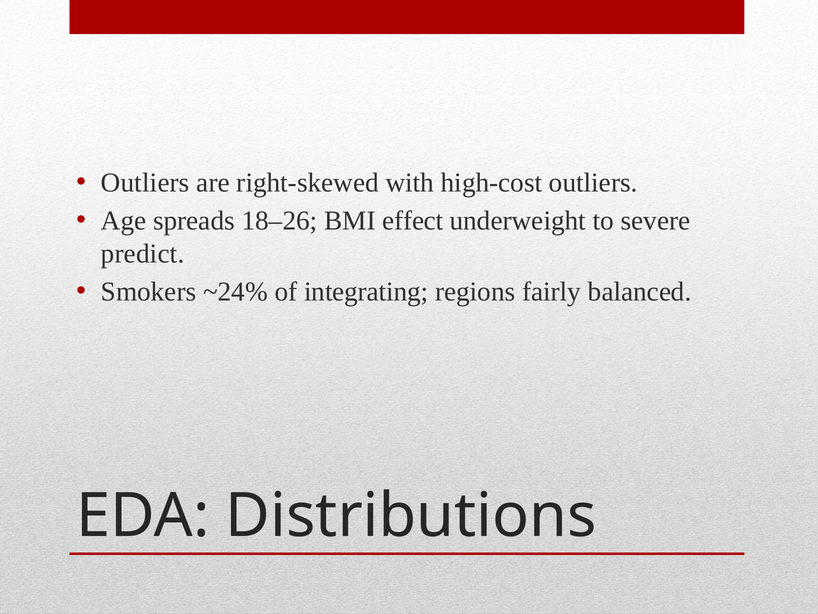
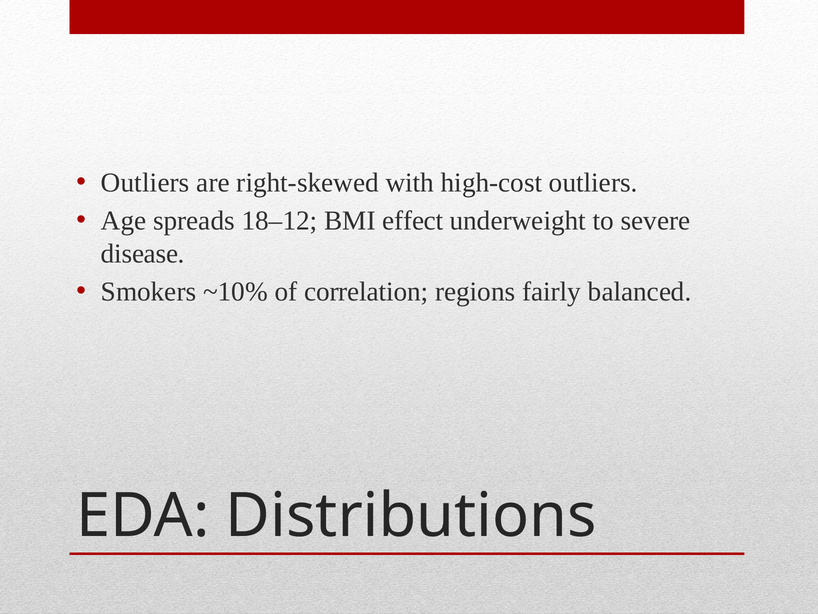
18–26: 18–26 -> 18–12
predict: predict -> disease
~24%: ~24% -> ~10%
integrating: integrating -> correlation
